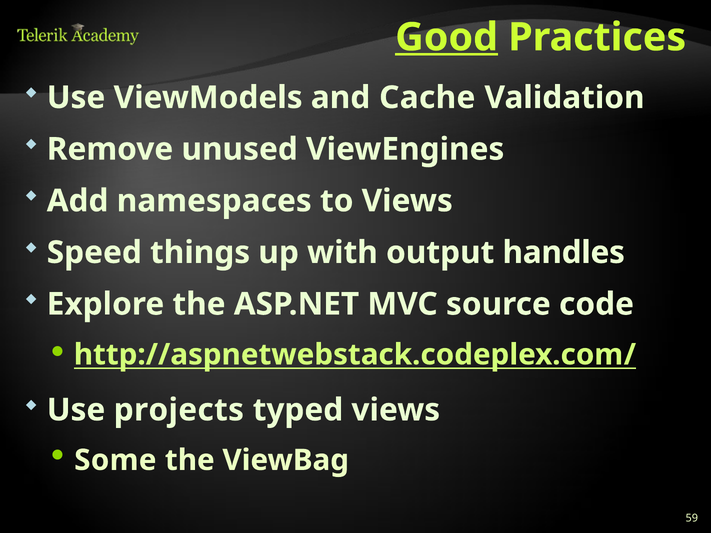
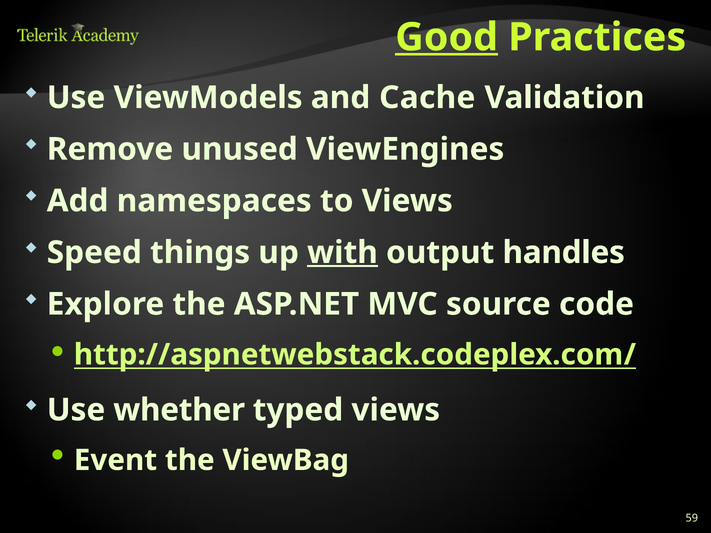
with underline: none -> present
projects: projects -> whether
Some: Some -> Event
